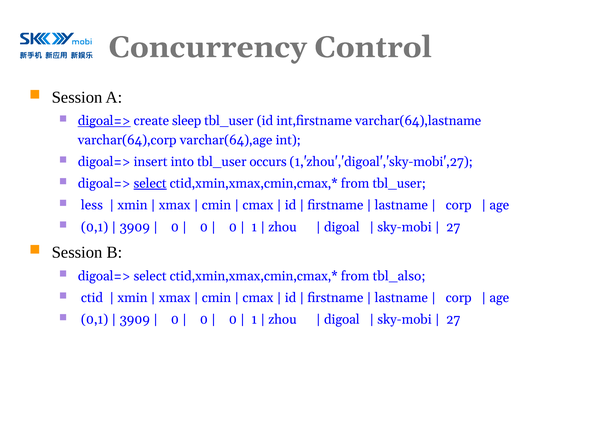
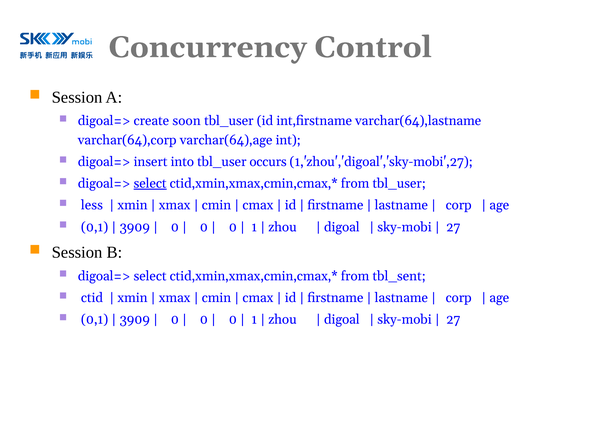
digoal=> at (104, 121) underline: present -> none
sleep: sleep -> soon
tbl_also: tbl_also -> tbl_sent
